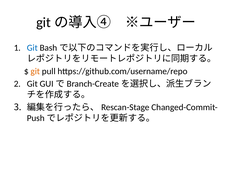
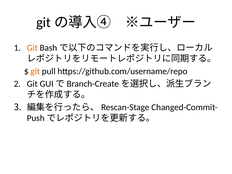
Git at (32, 48) colour: blue -> orange
